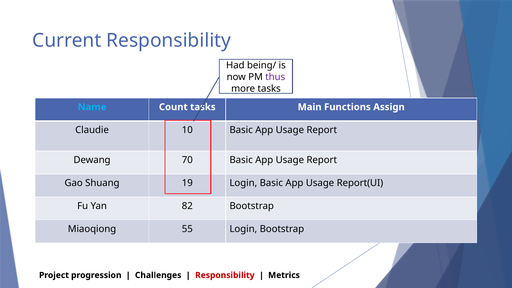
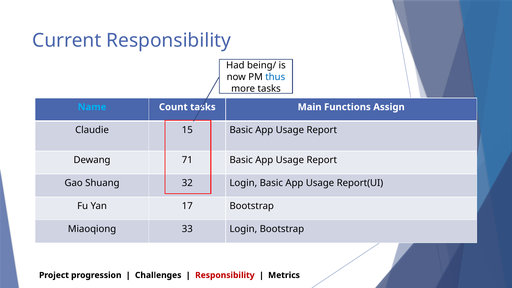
thus colour: purple -> blue
10: 10 -> 15
70: 70 -> 71
19: 19 -> 32
82: 82 -> 17
55: 55 -> 33
